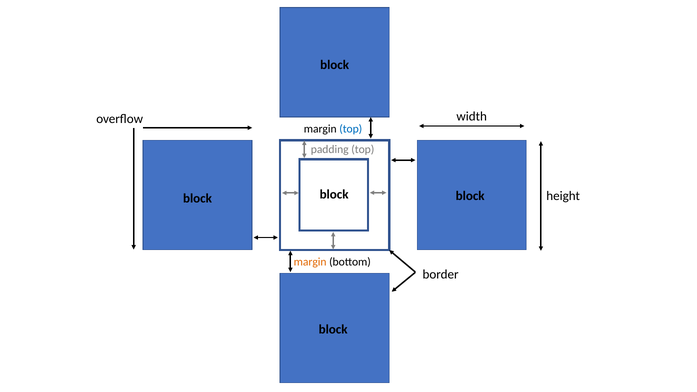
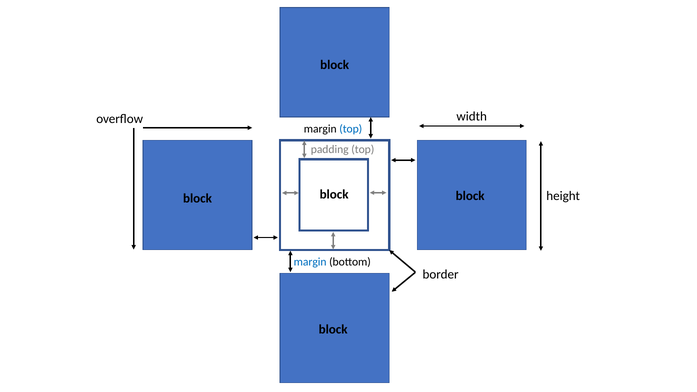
margin at (310, 262) colour: orange -> blue
